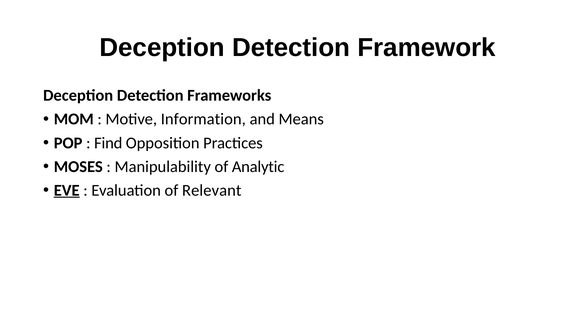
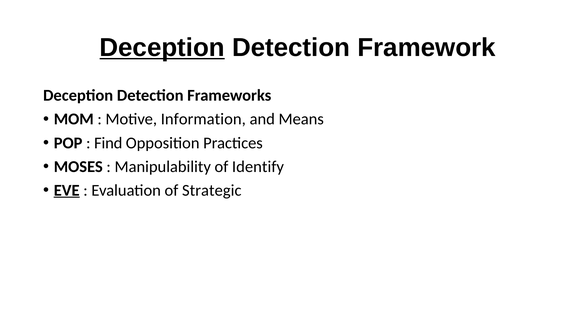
Deception at (162, 48) underline: none -> present
Analytic: Analytic -> Identify
Relevant: Relevant -> Strategic
